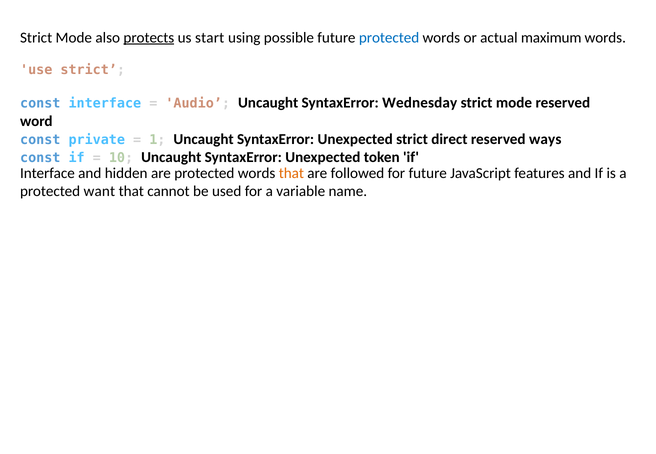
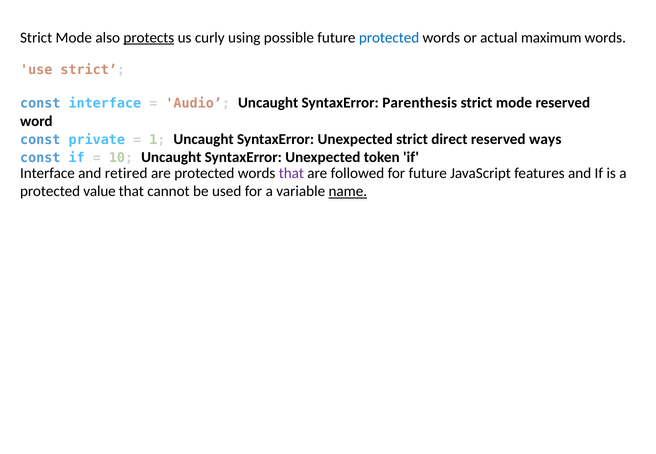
start: start -> curly
Wednesday: Wednesday -> Parenthesis
hidden: hidden -> retired
that at (291, 173) colour: orange -> purple
want: want -> value
name underline: none -> present
